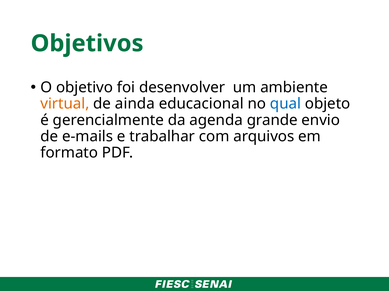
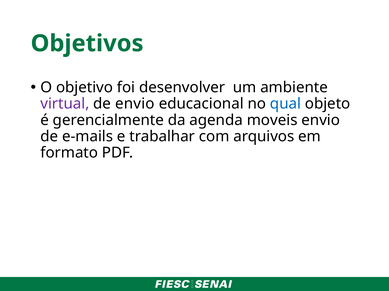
virtual colour: orange -> purple
de ainda: ainda -> envio
grande: grande -> moveis
